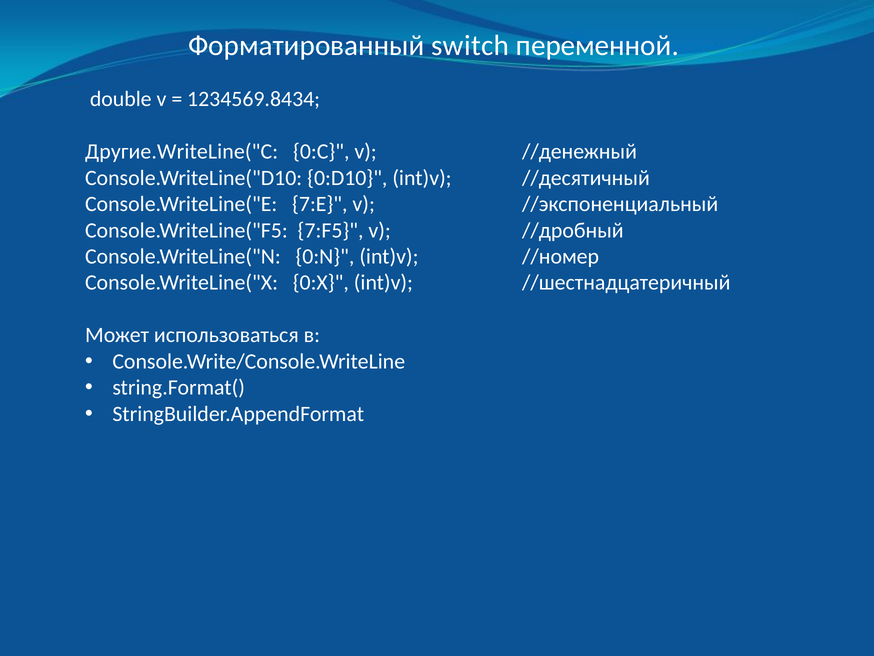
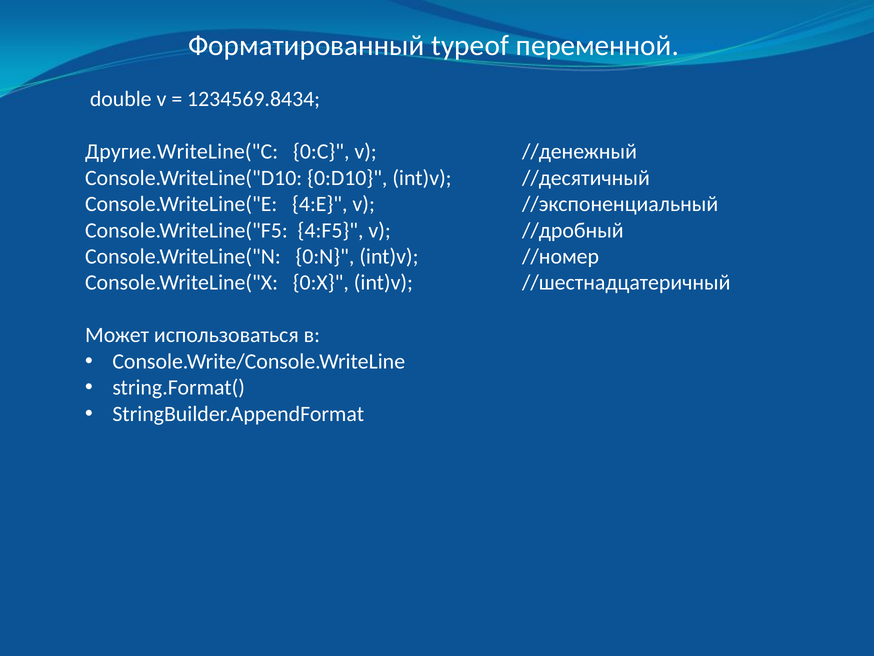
switch: switch -> typeof
7:E: 7:E -> 4:E
7:F5: 7:F5 -> 4:F5
